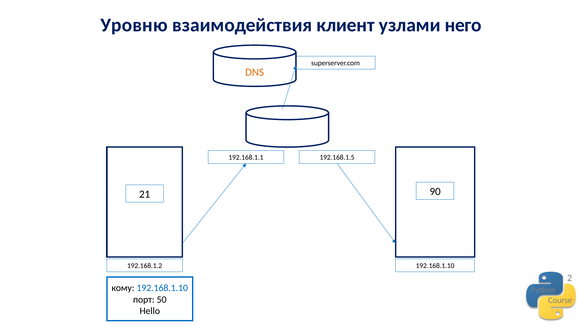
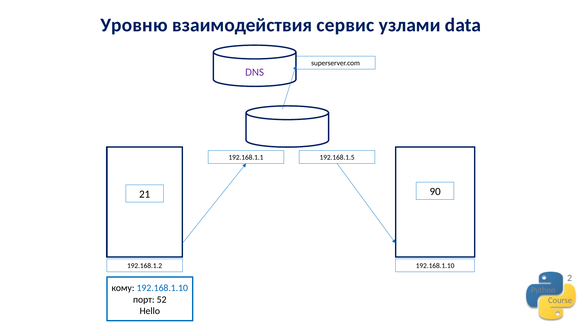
клиент: клиент -> сервис
него: него -> data
DNS colour: orange -> purple
50: 50 -> 52
